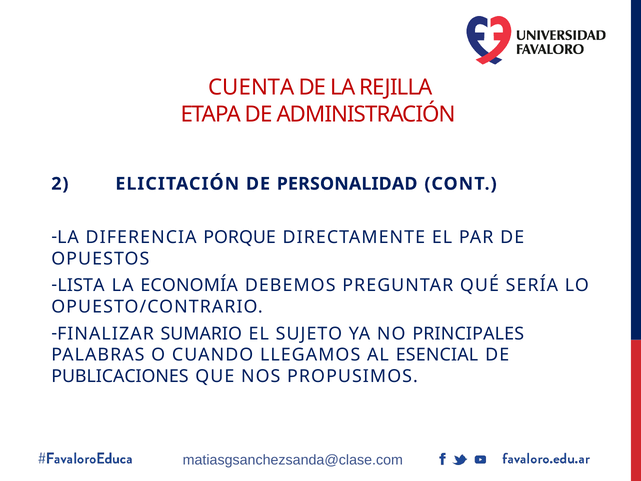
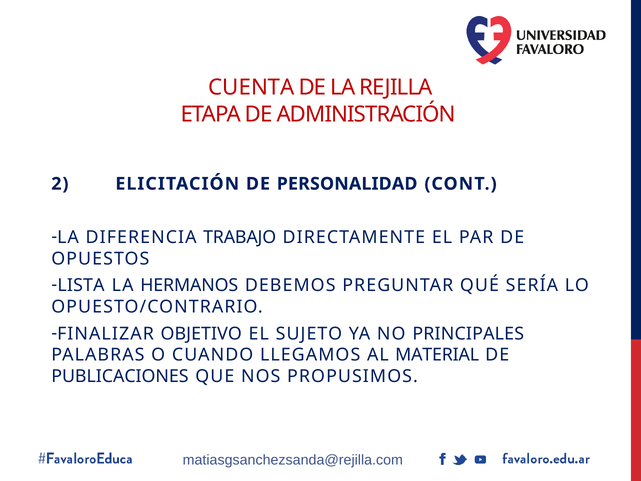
PORQUE: PORQUE -> TRABAJO
ECONOMÍA: ECONOMÍA -> HERMANOS
SUMARIO: SUMARIO -> OBJETIVO
ESENCIAL: ESENCIAL -> MATERIAL
matiasgsanchezsanda@clase.com: matiasgsanchezsanda@clase.com -> matiasgsanchezsanda@rejilla.com
